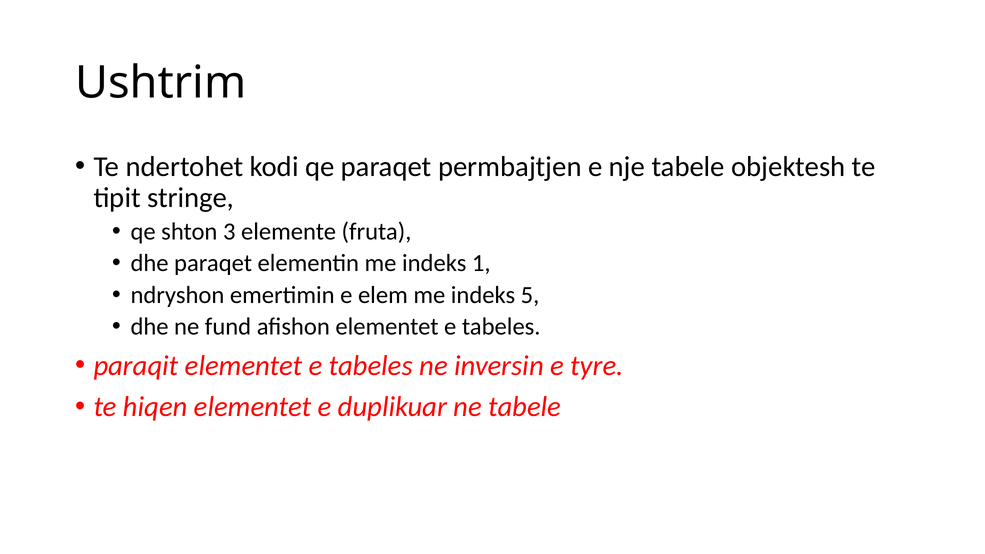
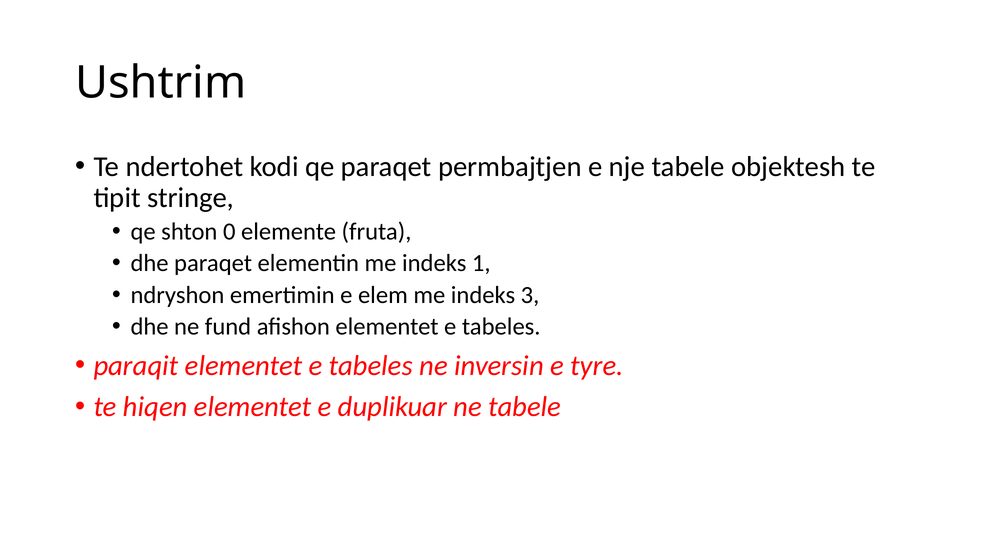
3: 3 -> 0
5: 5 -> 3
